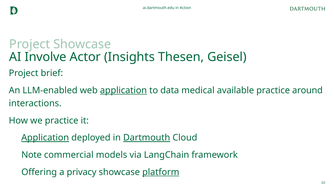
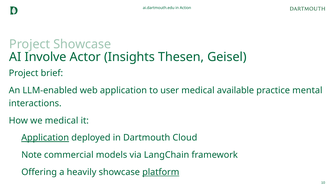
application at (123, 90) underline: present -> none
data: data -> user
around: around -> mental
we practice: practice -> medical
Dartmouth underline: present -> none
privacy: privacy -> heavily
